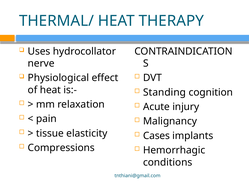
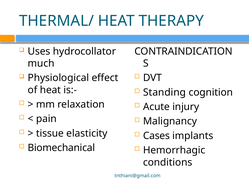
nerve: nerve -> much
Compressions: Compressions -> Biomechanical
